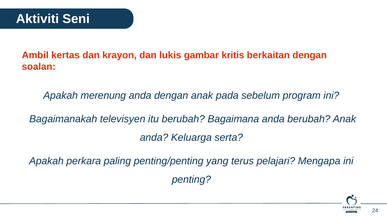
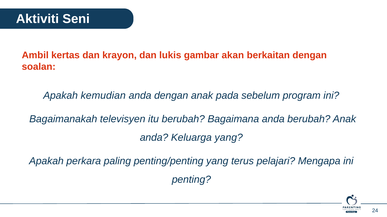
kritis: kritis -> akan
merenung: merenung -> kemudian
Keluarga serta: serta -> yang
